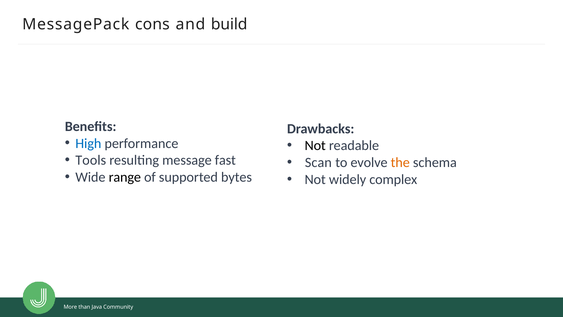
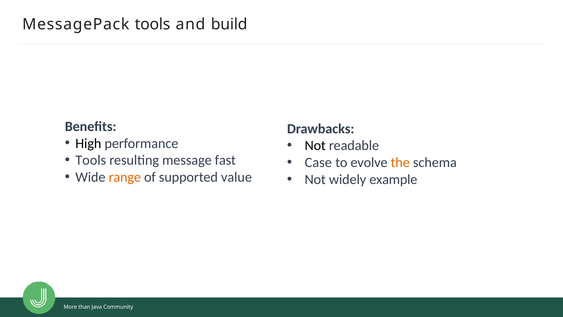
MessagePack cons: cons -> tools
High colour: blue -> black
Scan: Scan -> Case
range colour: black -> orange
bytes: bytes -> value
complex: complex -> example
